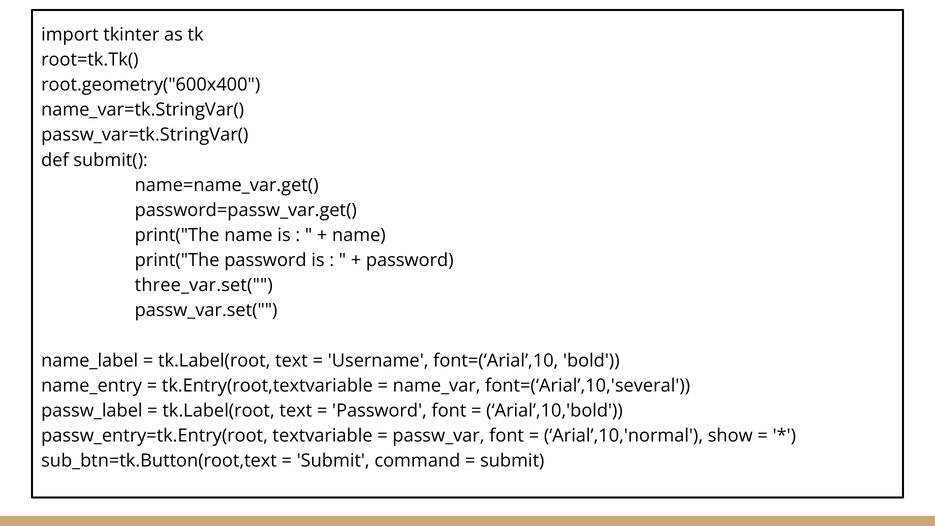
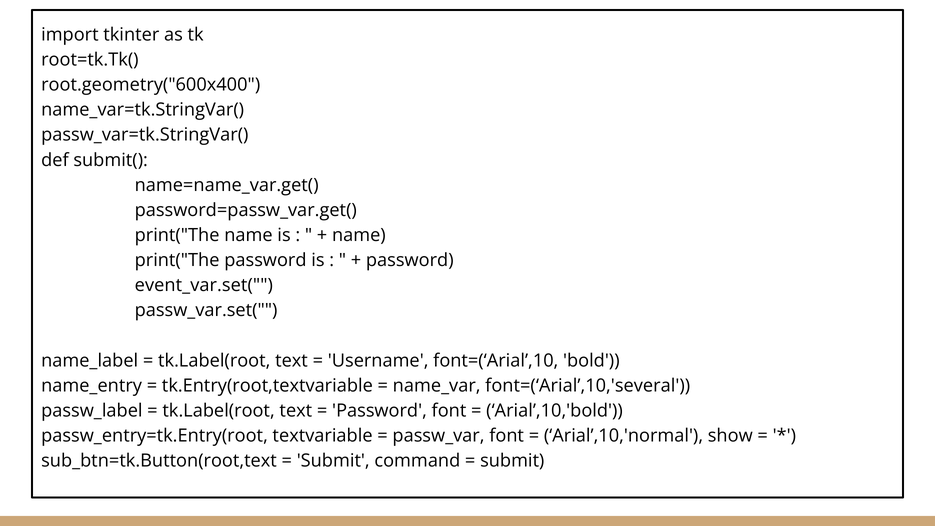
three_var.set(: three_var.set( -> event_var.set(
